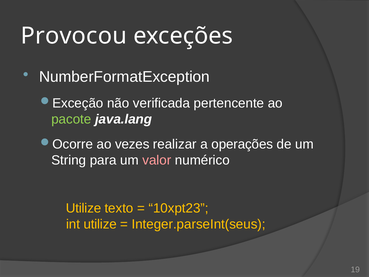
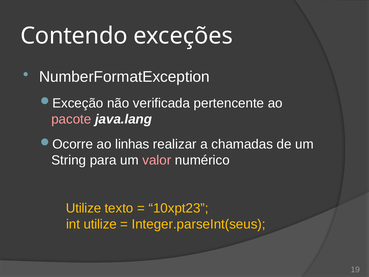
Provocou: Provocou -> Contendo
pacote colour: light green -> pink
vezes: vezes -> linhas
operações: operações -> chamadas
